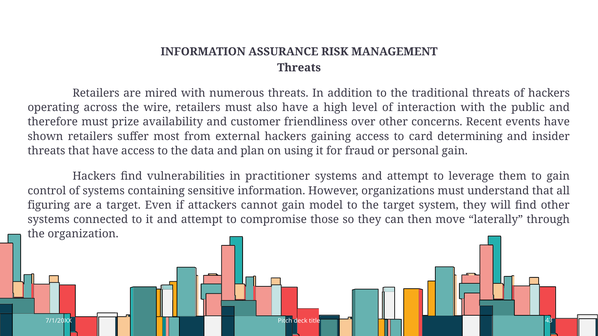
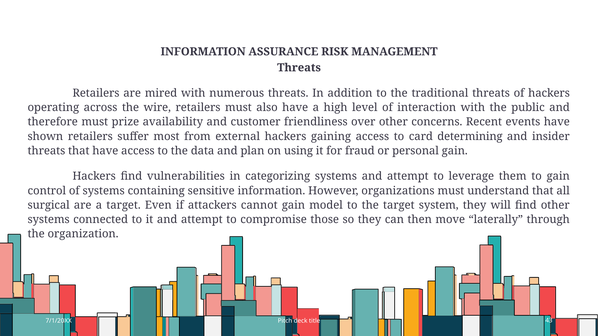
practitioner: practitioner -> categorizing
figuring: figuring -> surgical
